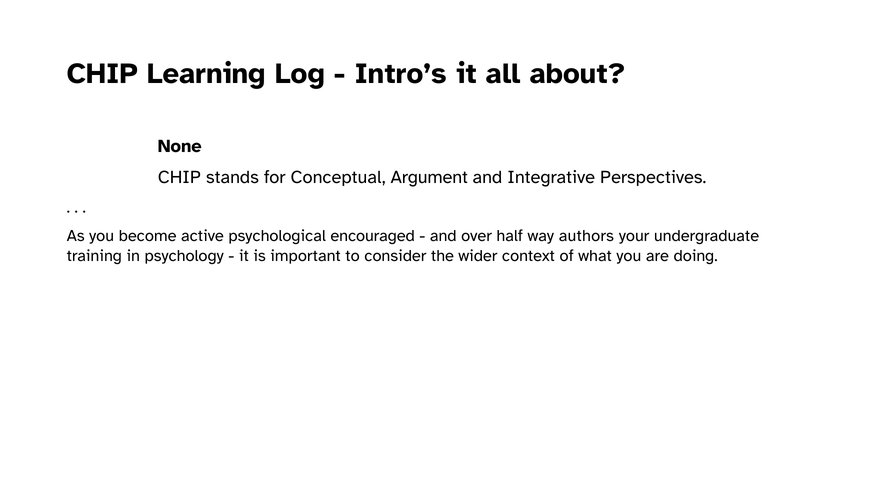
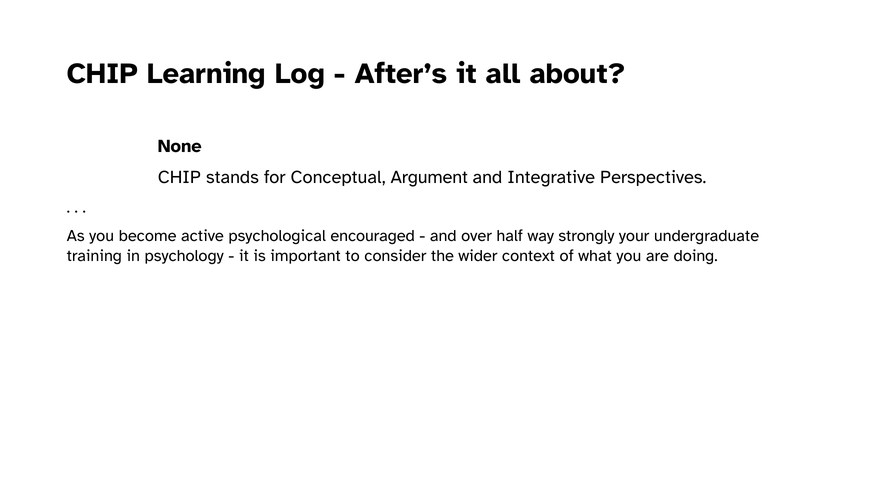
Intro’s: Intro’s -> After’s
authors: authors -> strongly
